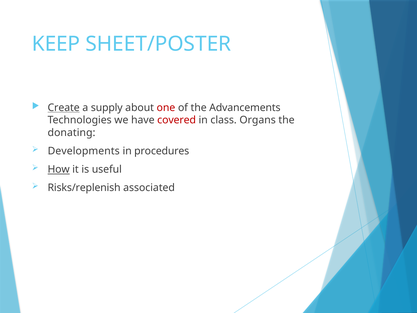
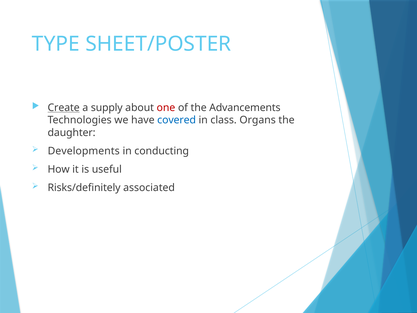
KEEP: KEEP -> TYPE
covered colour: red -> blue
donating: donating -> daughter
procedures: procedures -> conducting
How underline: present -> none
Risks/replenish: Risks/replenish -> Risks/definitely
